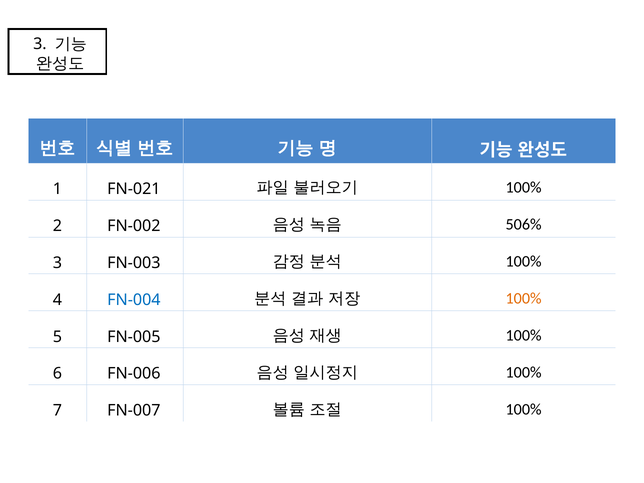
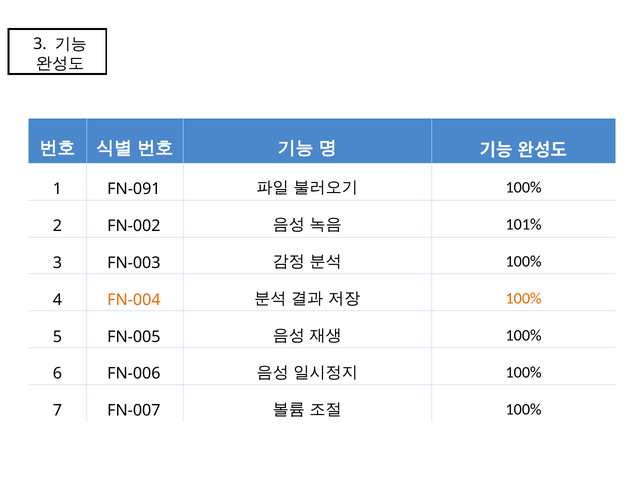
FN-021: FN-021 -> FN-091
506%: 506% -> 101%
FN-004 colour: blue -> orange
